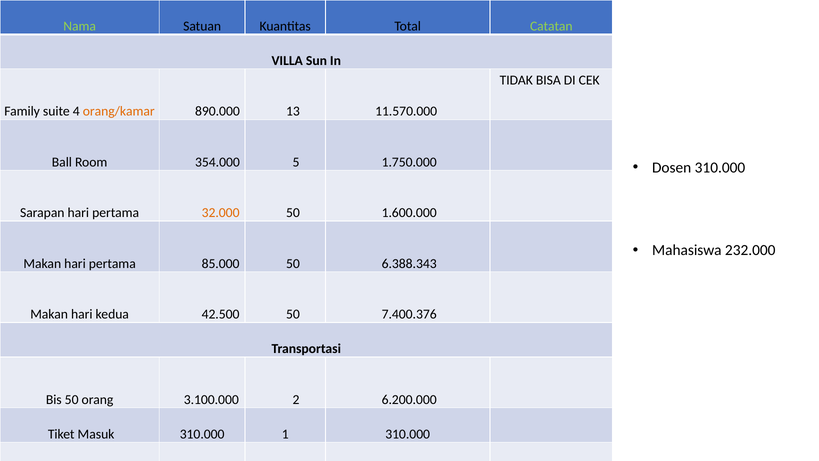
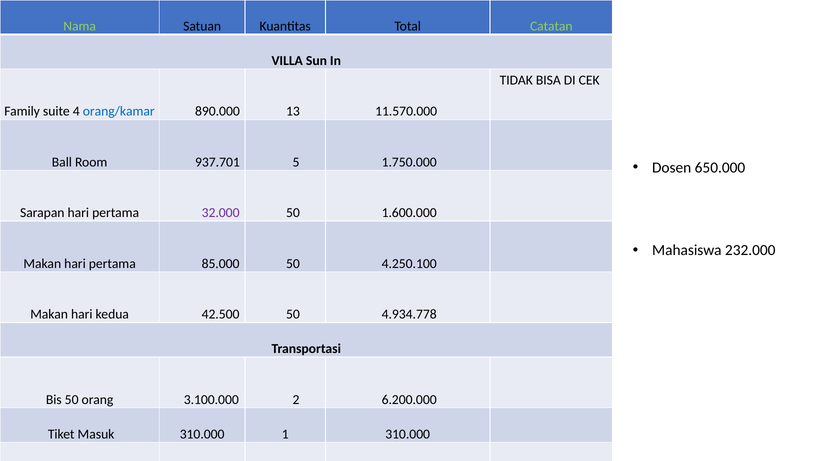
orang/kamar colour: orange -> blue
354.000: 354.000 -> 937.701
Dosen 310.000: 310.000 -> 650.000
32.000 colour: orange -> purple
6.388.343: 6.388.343 -> 4.250.100
7.400.376: 7.400.376 -> 4.934.778
